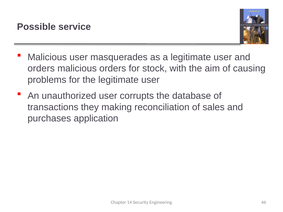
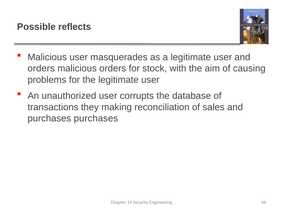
service: service -> reflects
purchases application: application -> purchases
